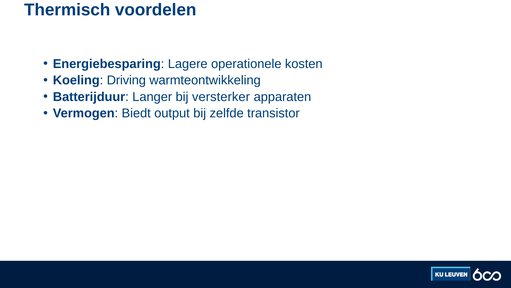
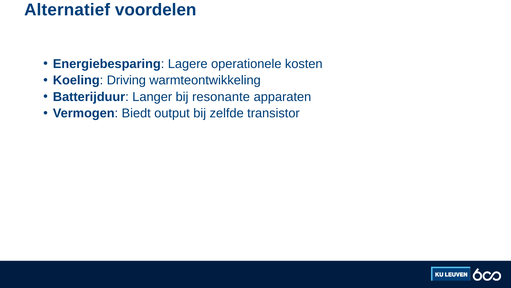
Thermisch: Thermisch -> Alternatief
versterker: versterker -> resonante
